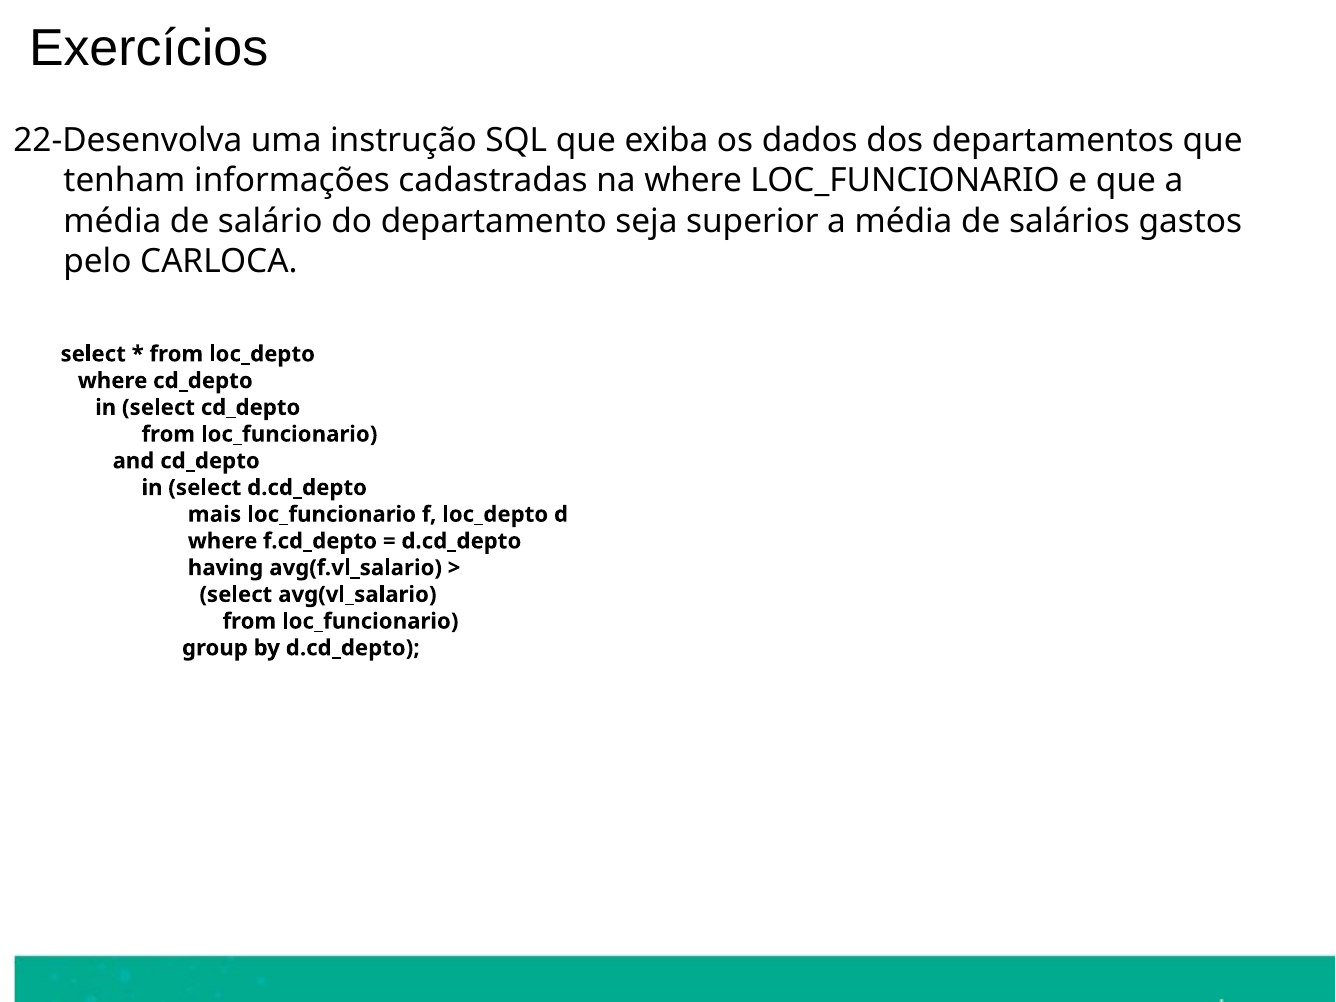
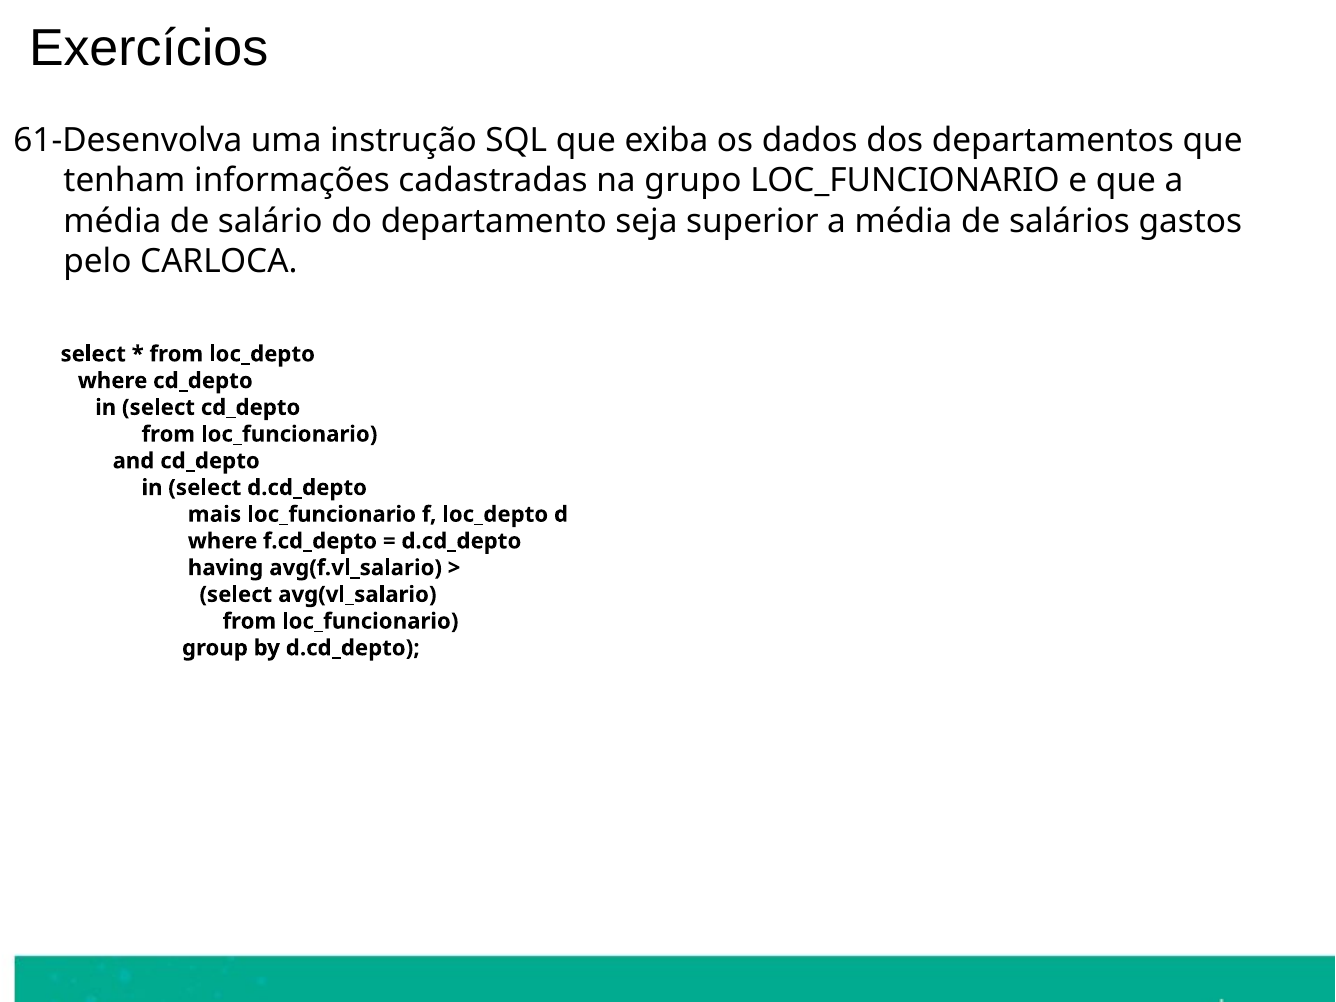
22-Desenvolva: 22-Desenvolva -> 61-Desenvolva
na where: where -> grupo
